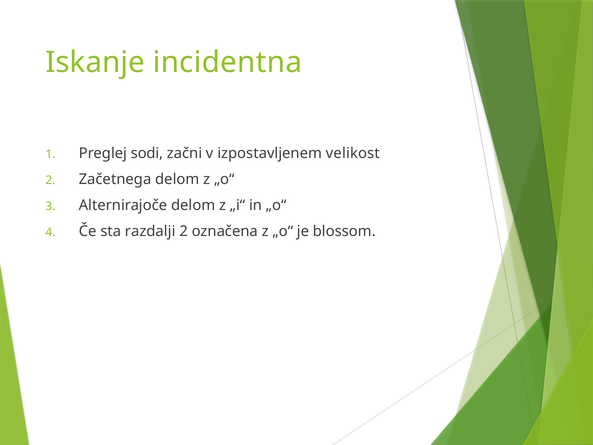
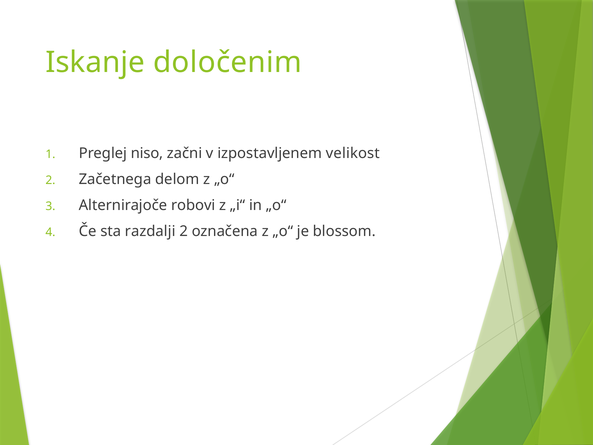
incidentna: incidentna -> določenim
sodi: sodi -> niso
Alternirajoče delom: delom -> robovi
